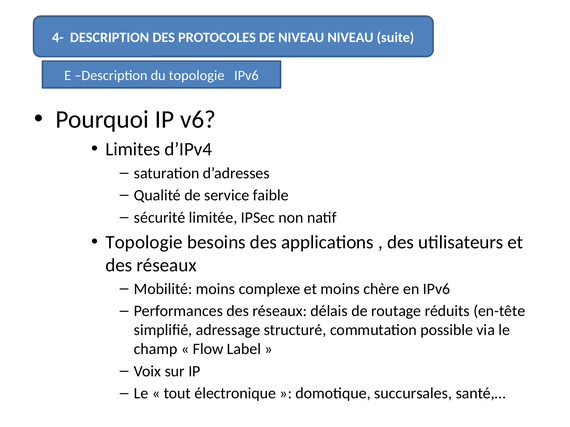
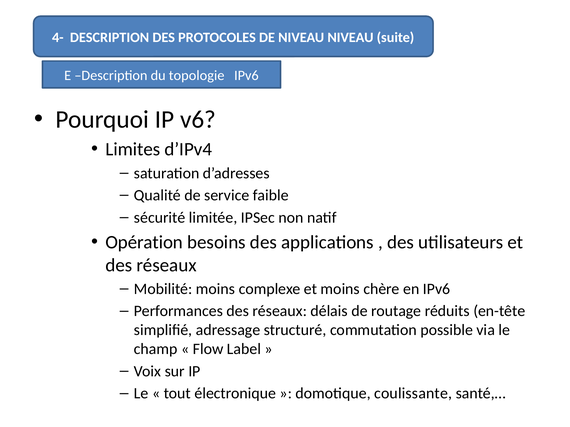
Topologie at (144, 243): Topologie -> Opération
succursales: succursales -> coulissante
